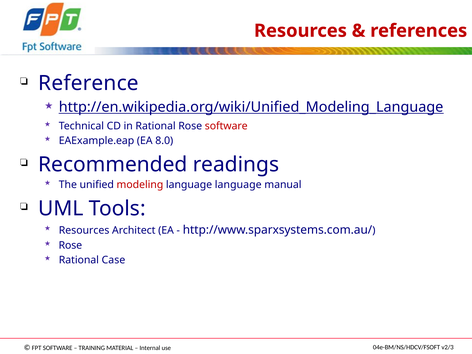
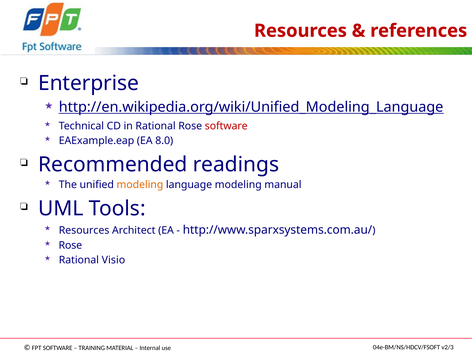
Reference: Reference -> Enterprise
modeling at (140, 185) colour: red -> orange
language language: language -> modeling
Case: Case -> Visio
